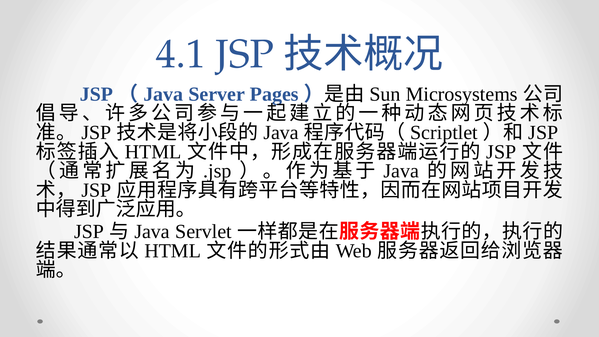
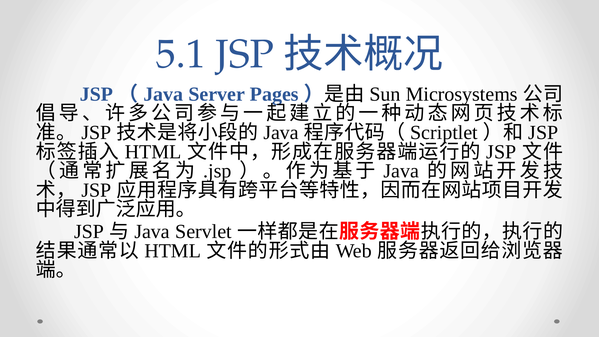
4.1: 4.1 -> 5.1
